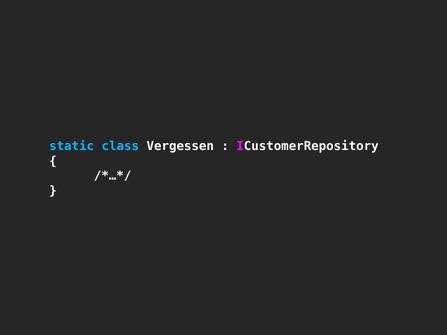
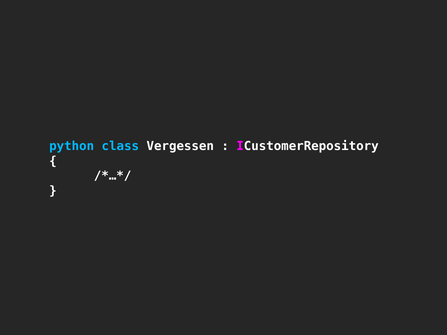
static: static -> python
